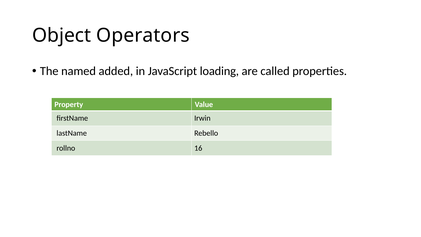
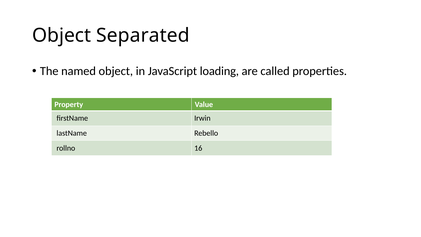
Operators: Operators -> Separated
named added: added -> object
